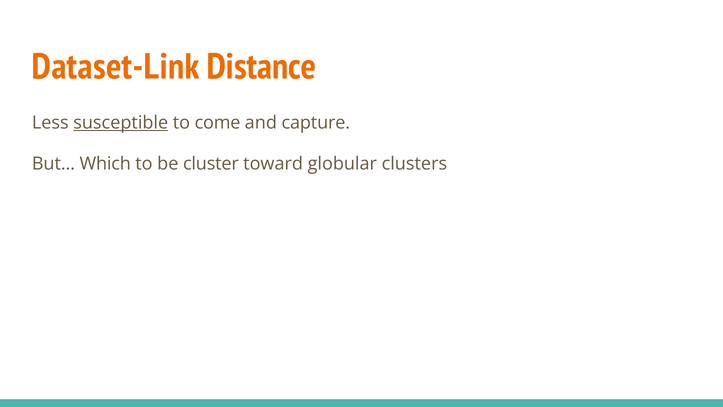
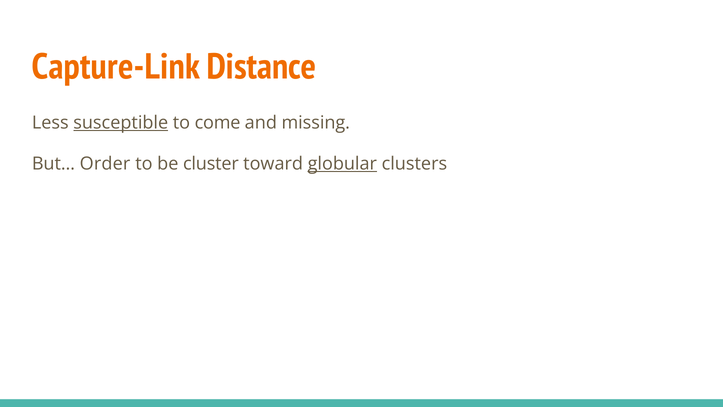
Dataset-Link: Dataset-Link -> Capture-Link
capture: capture -> missing
Which: Which -> Order
globular underline: none -> present
